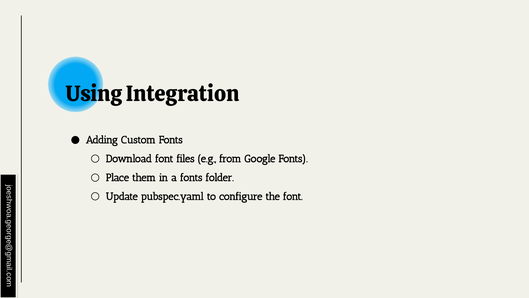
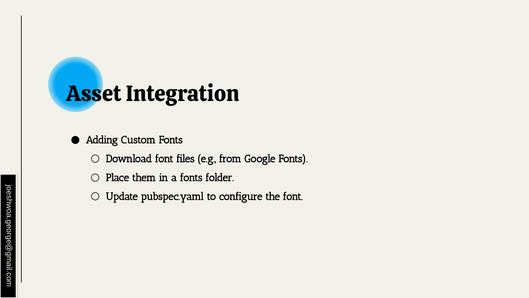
Using: Using -> Asset
